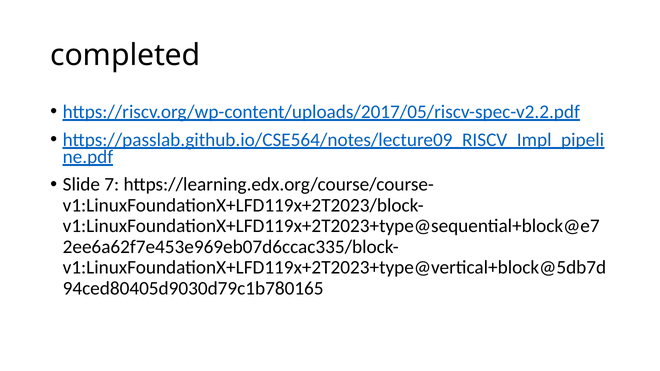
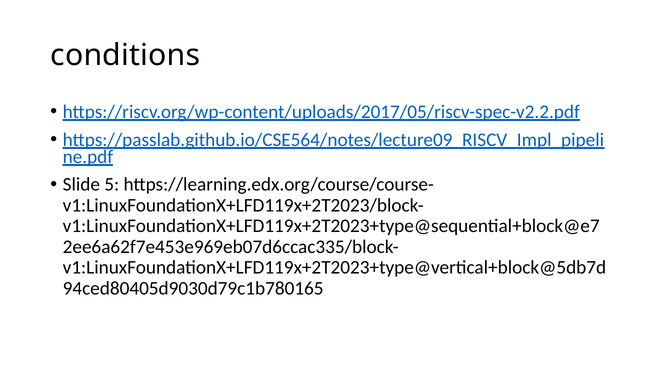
completed: completed -> conditions
7: 7 -> 5
